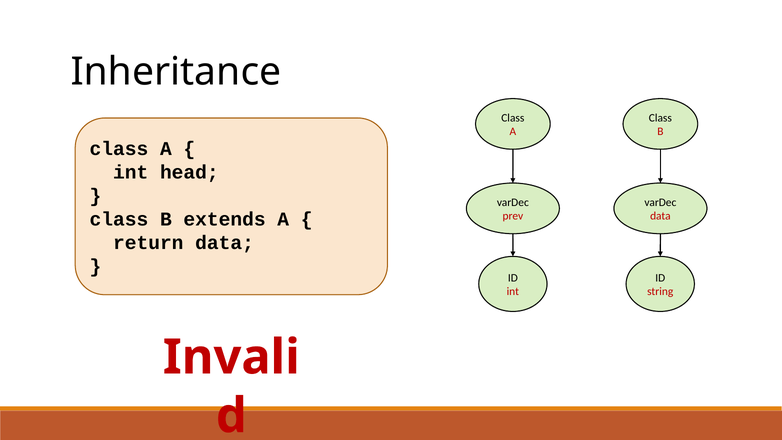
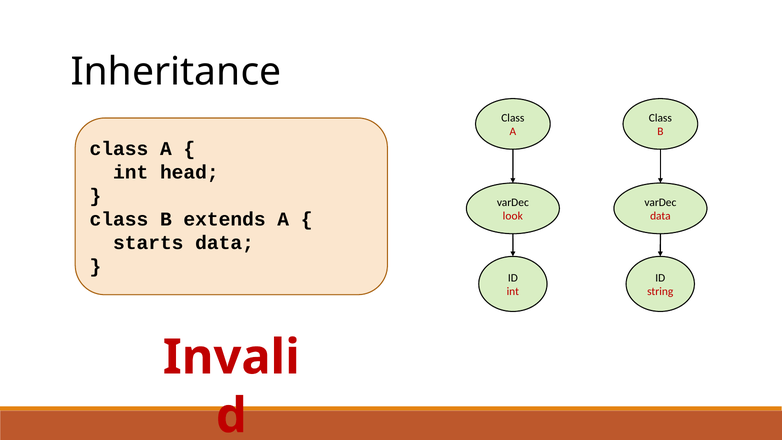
prev: prev -> look
return: return -> starts
